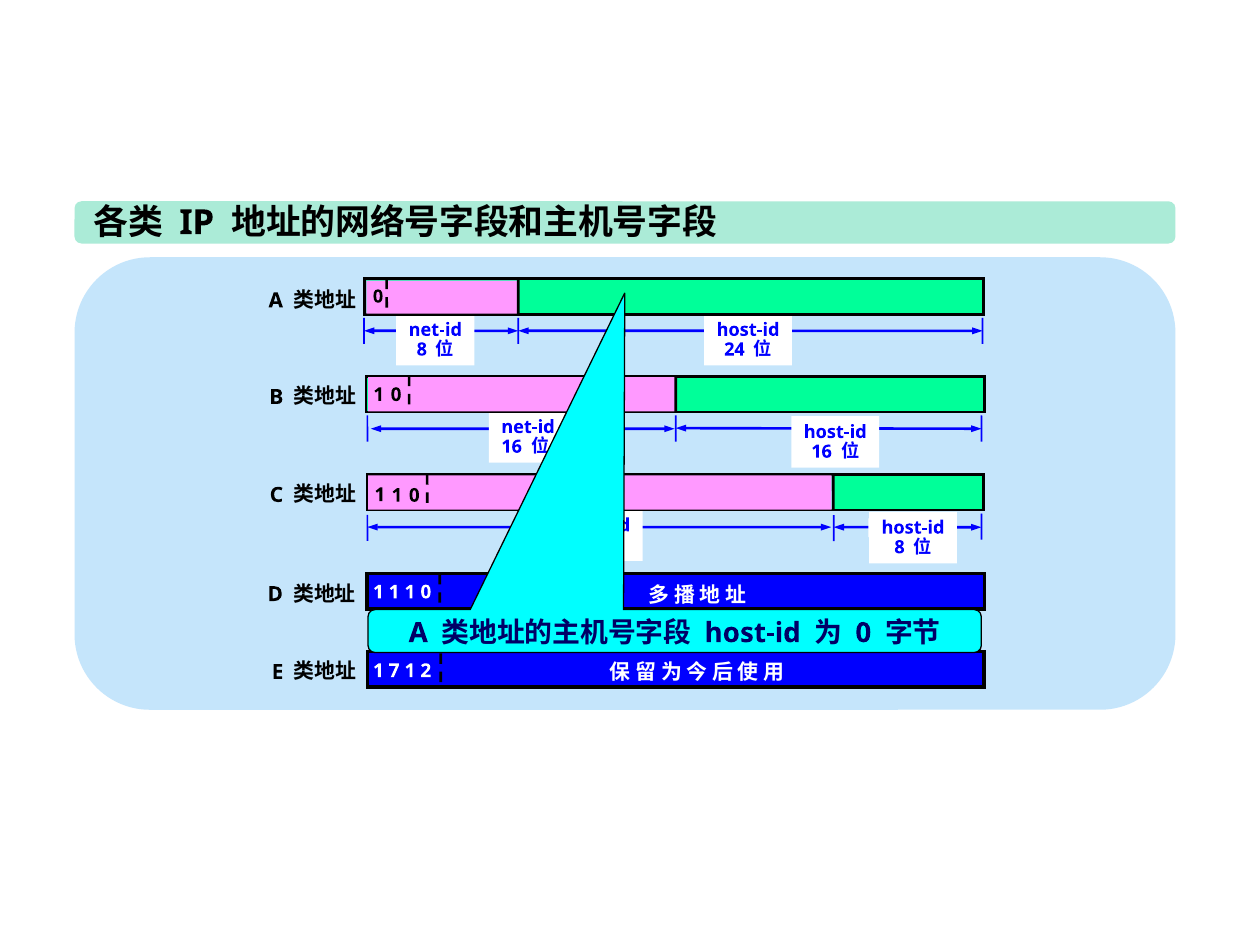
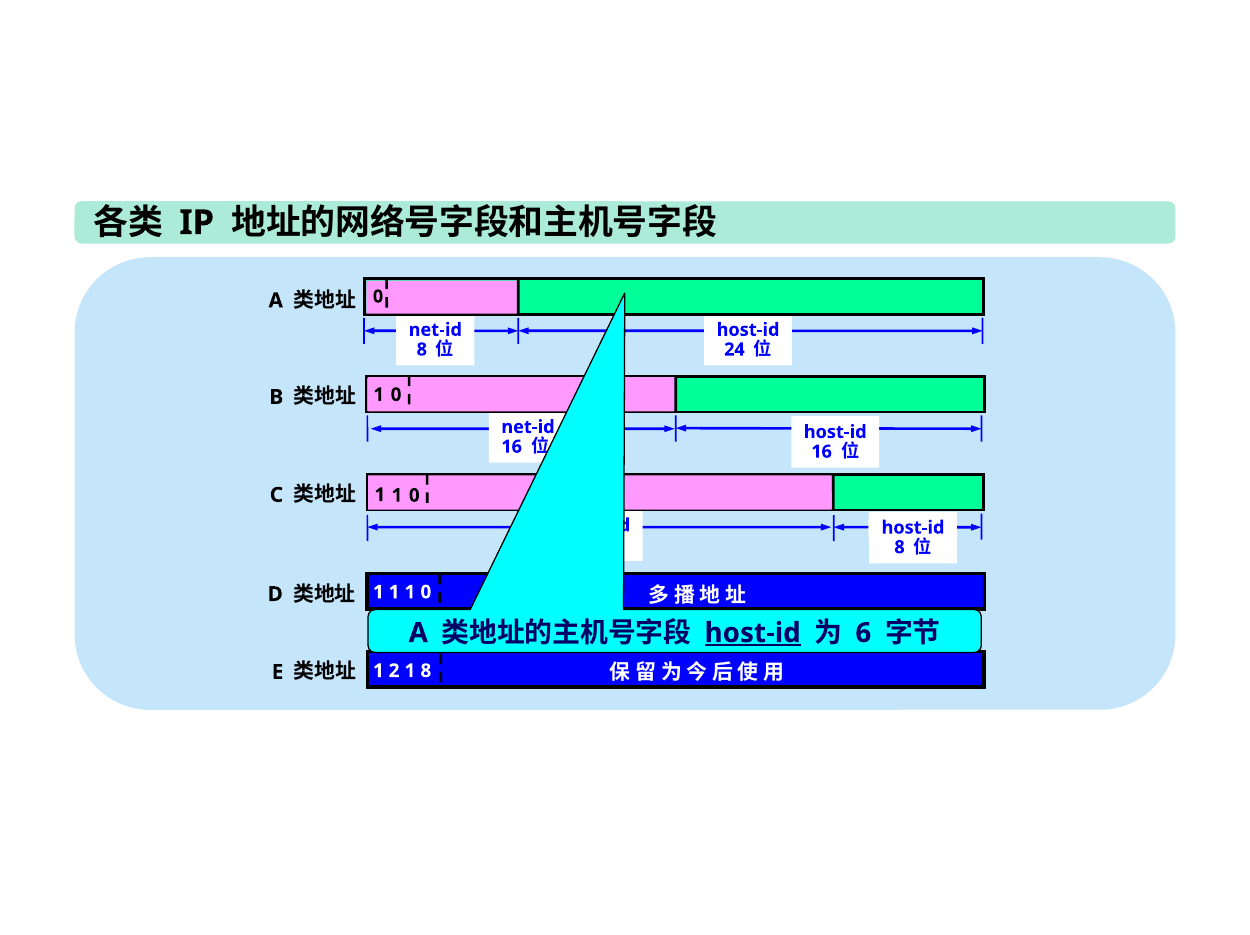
host-id at (753, 633) underline: none -> present
0 at (863, 633): 0 -> 6
7: 7 -> 2
1 2: 2 -> 8
